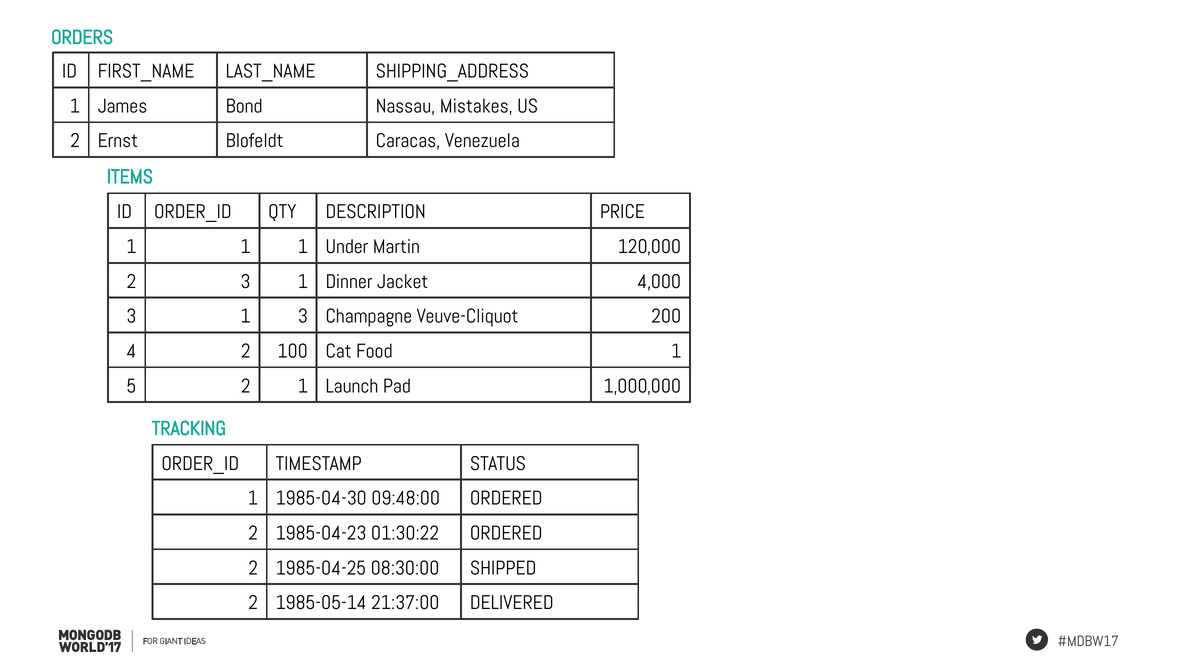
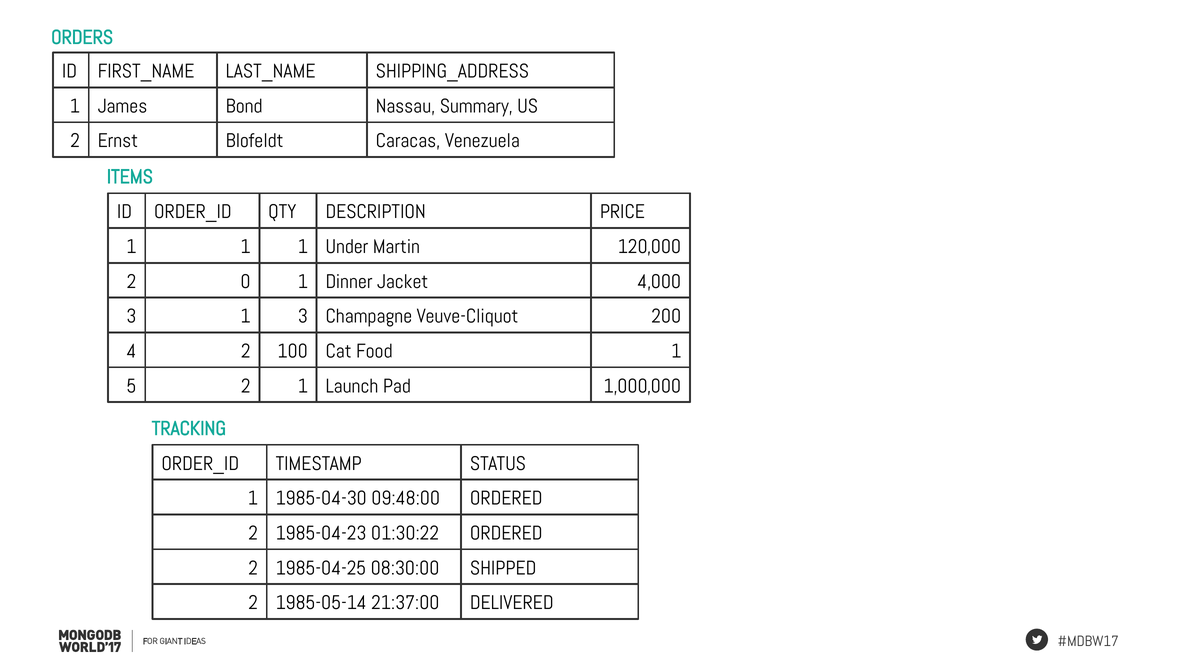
Mistakes: Mistakes -> Summary
2 3: 3 -> 0
